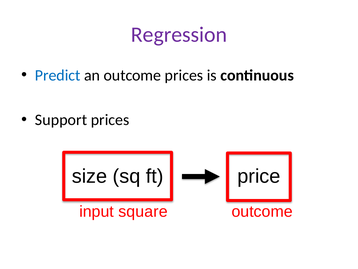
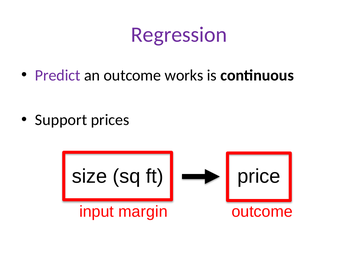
Predict colour: blue -> purple
outcome prices: prices -> works
square: square -> margin
